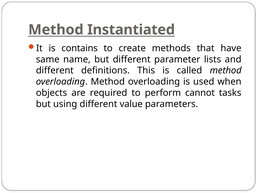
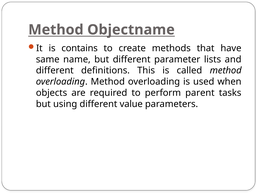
Instantiated: Instantiated -> Objectname
cannot: cannot -> parent
